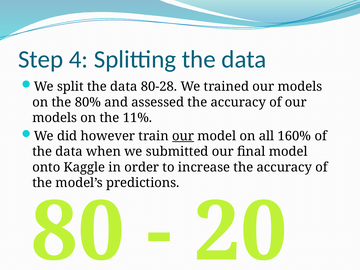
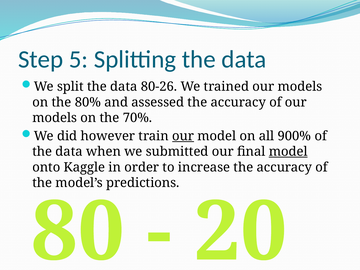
4: 4 -> 5
80-28: 80-28 -> 80-26
11%: 11% -> 70%
160%: 160% -> 900%
model at (288, 152) underline: none -> present
